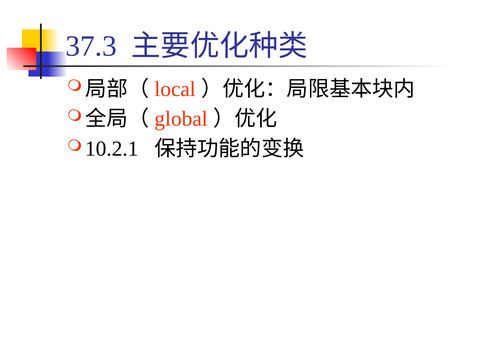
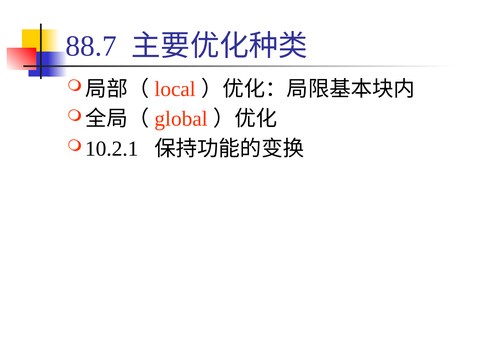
37.3: 37.3 -> 88.7
